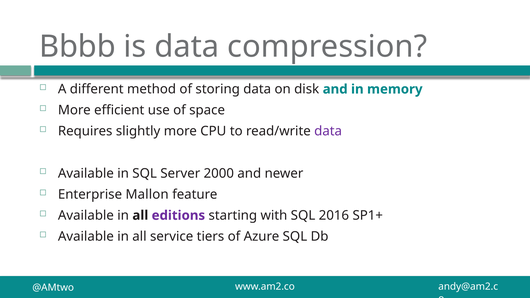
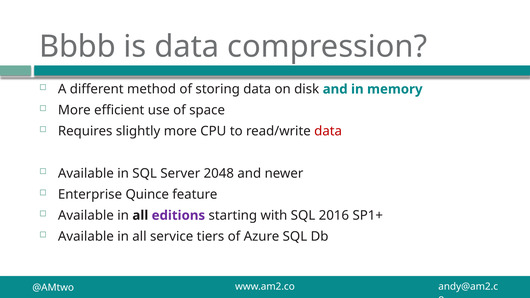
data at (328, 131) colour: purple -> red
2000: 2000 -> 2048
Mallon: Mallon -> Quince
